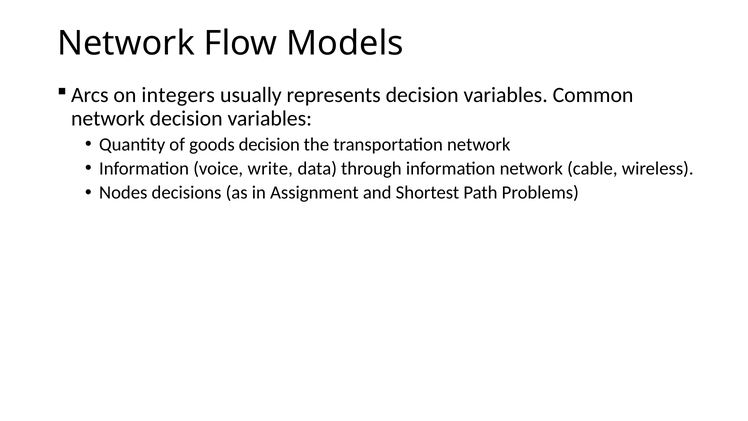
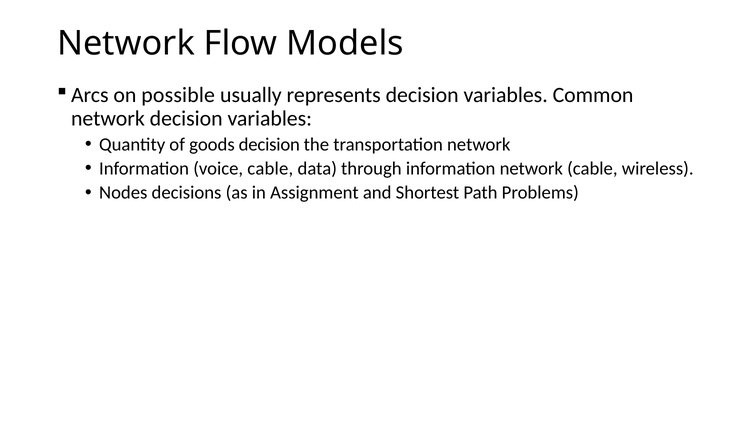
integers: integers -> possible
voice write: write -> cable
